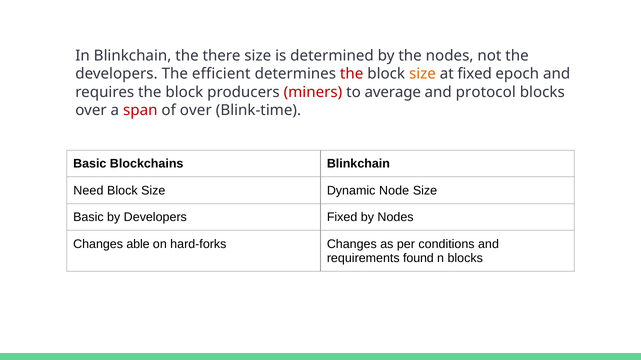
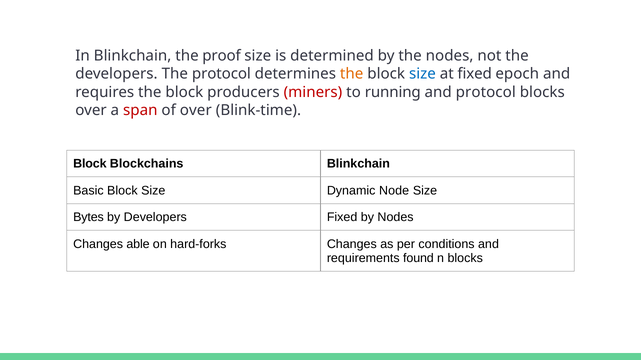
there: there -> proof
The efficient: efficient -> protocol
the at (352, 74) colour: red -> orange
size at (422, 74) colour: orange -> blue
average: average -> running
Basic at (90, 164): Basic -> Block
Need: Need -> Basic
Basic at (88, 218): Basic -> Bytes
